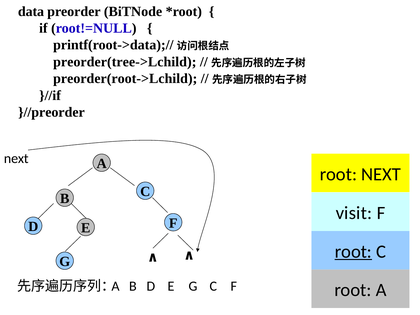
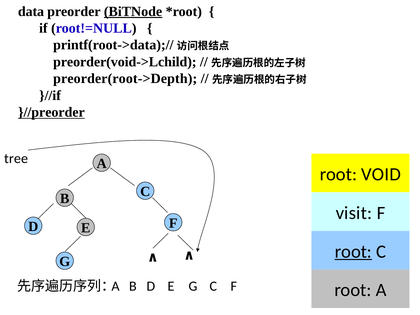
BiTNode underline: none -> present
preorder(tree->Lchild: preorder(tree->Lchild -> preorder(void->Lchild
preorder(root->Lchild: preorder(root->Lchild -> preorder(root->Depth
}//preorder underline: none -> present
next at (16, 158): next -> tree
root NEXT: NEXT -> VOID
